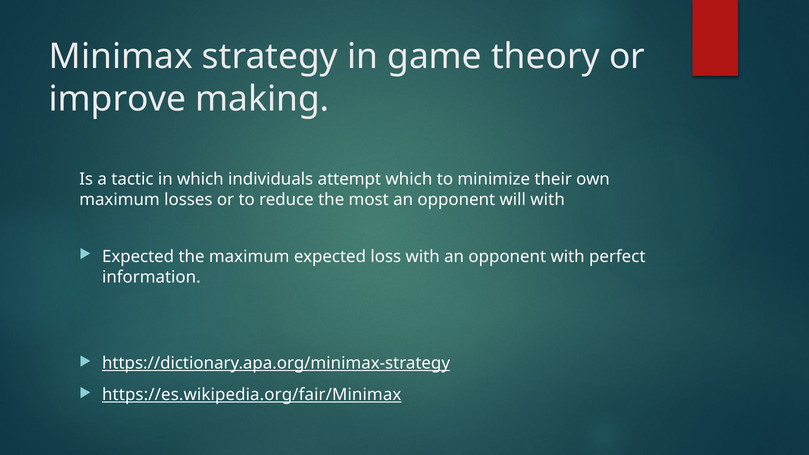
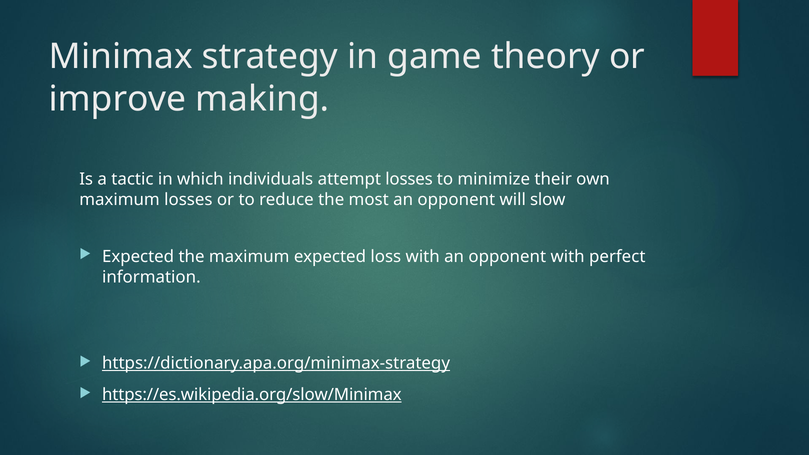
attempt which: which -> losses
will with: with -> slow
https://es.wikipedia.org/fair/Minimax: https://es.wikipedia.org/fair/Minimax -> https://es.wikipedia.org/slow/Minimax
